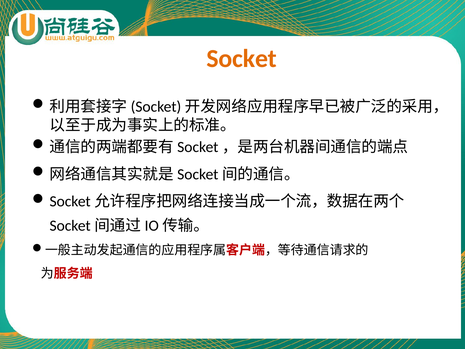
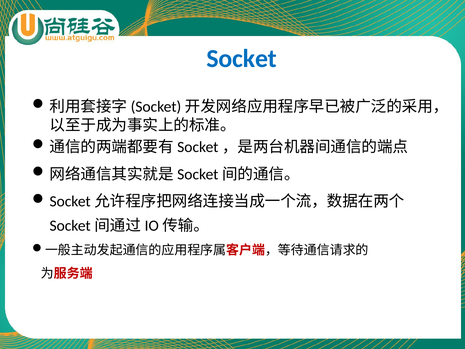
Socket colour: orange -> blue
